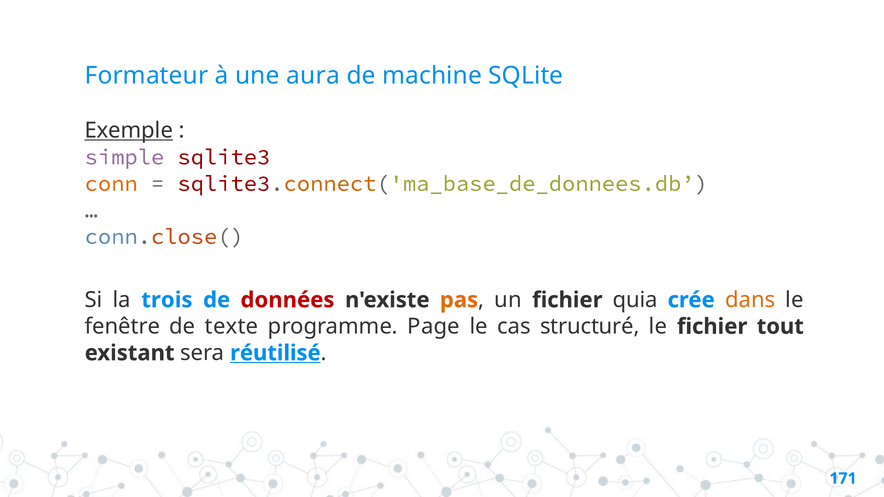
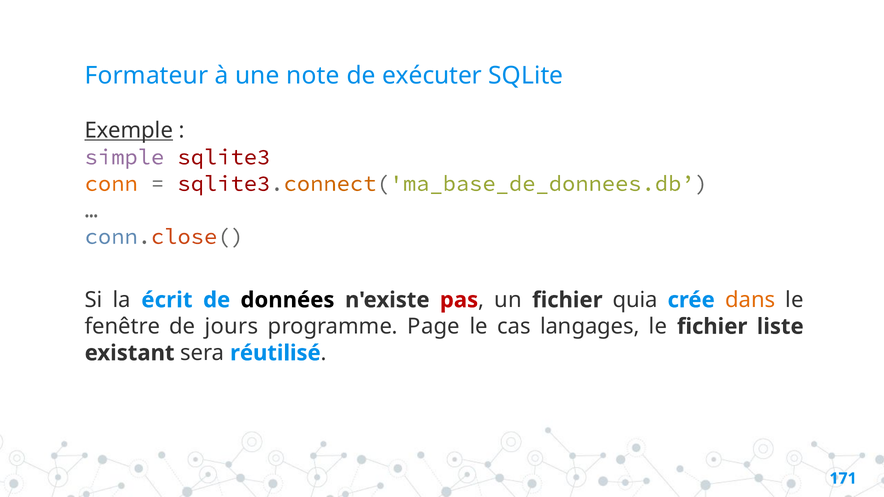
aura: aura -> note
machine: machine -> exécuter
trois: trois -> écrit
données colour: red -> black
pas colour: orange -> red
texte: texte -> jours
structuré: structuré -> langages
tout: tout -> liste
réutilisé underline: present -> none
